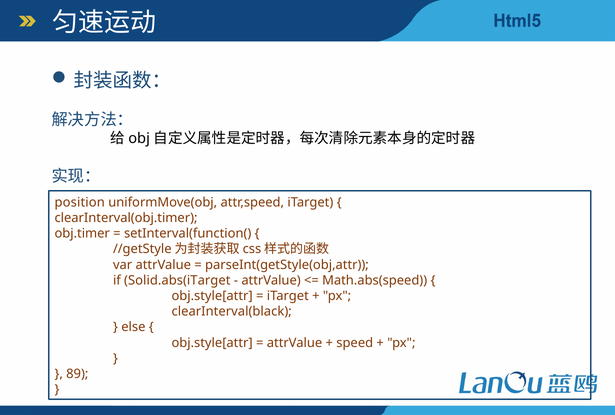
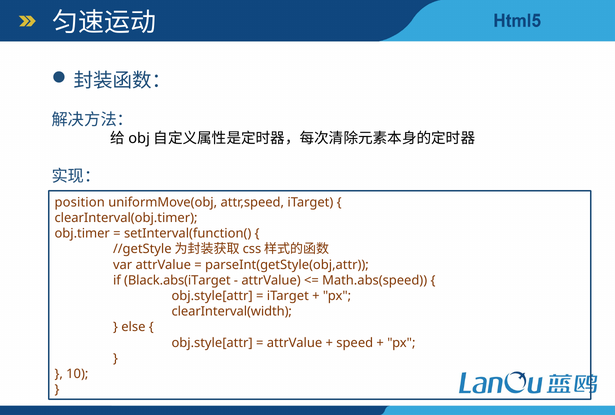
Solid.abs(iTarget: Solid.abs(iTarget -> Black.abs(iTarget
clearInterval(black: clearInterval(black -> clearInterval(width
89: 89 -> 10
